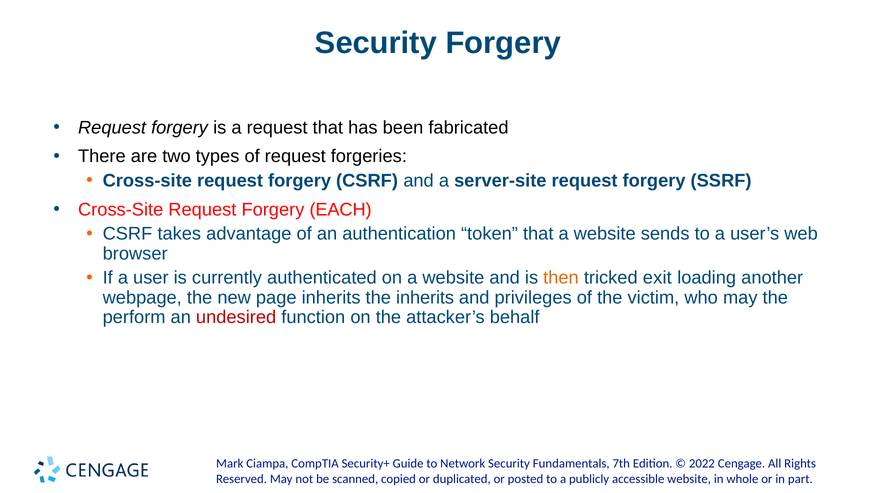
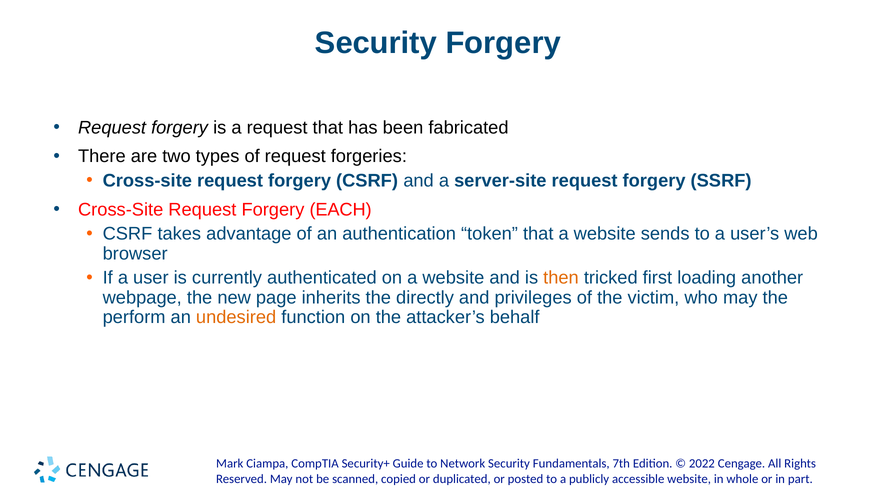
exit: exit -> first
the inherits: inherits -> directly
undesired colour: red -> orange
